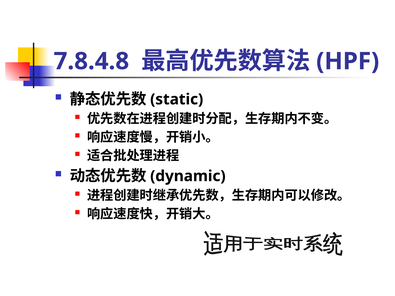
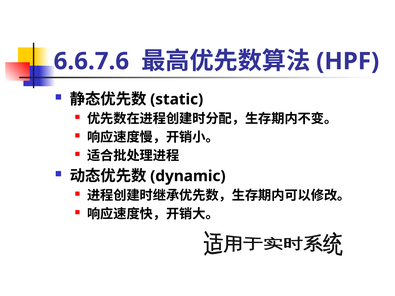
7.8.4.8: 7.8.4.8 -> 6.6.7.6
